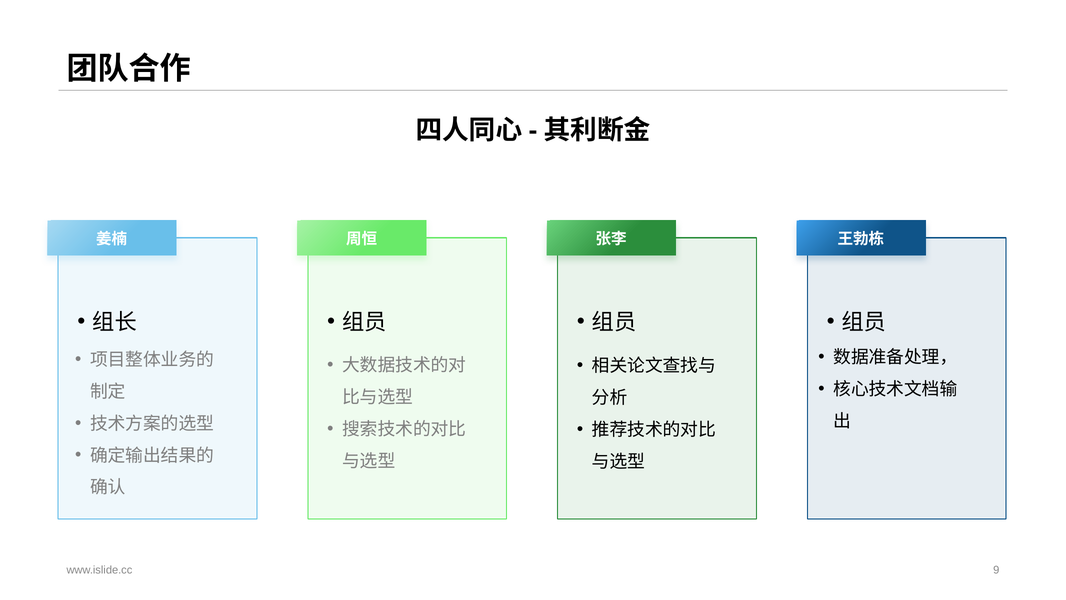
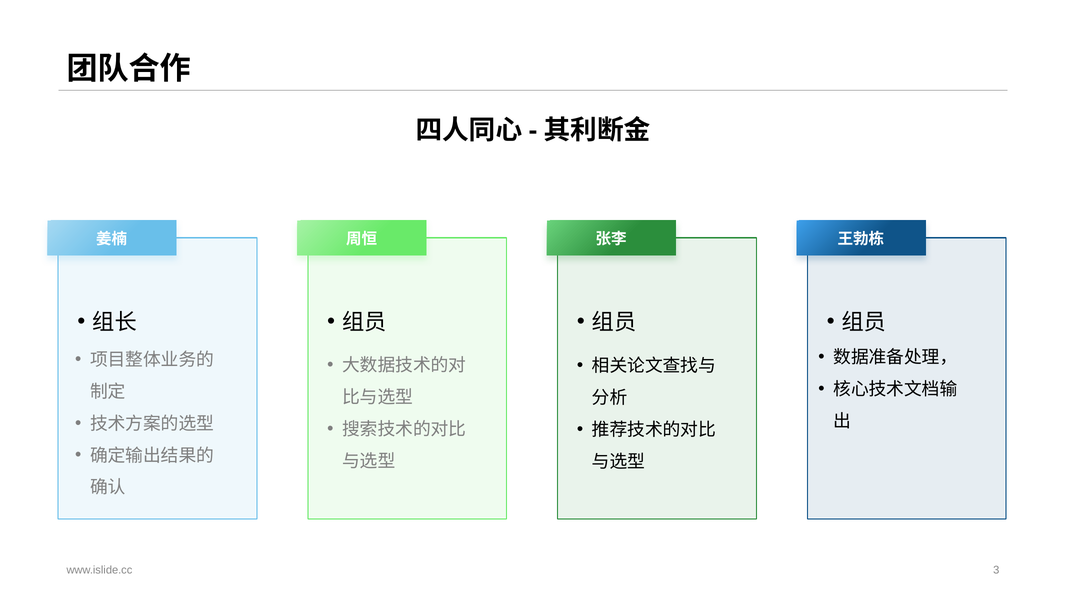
9: 9 -> 3
